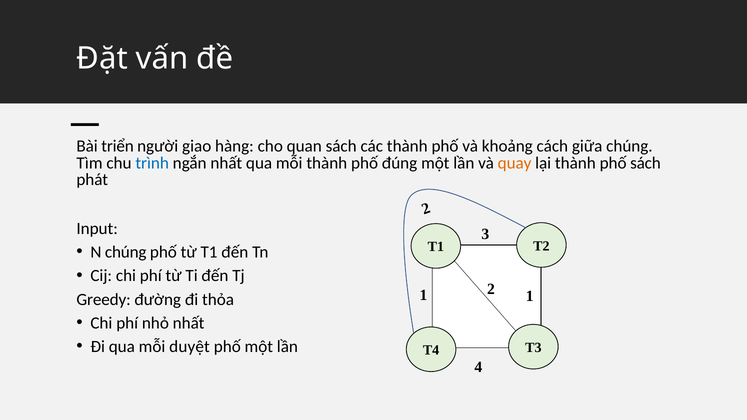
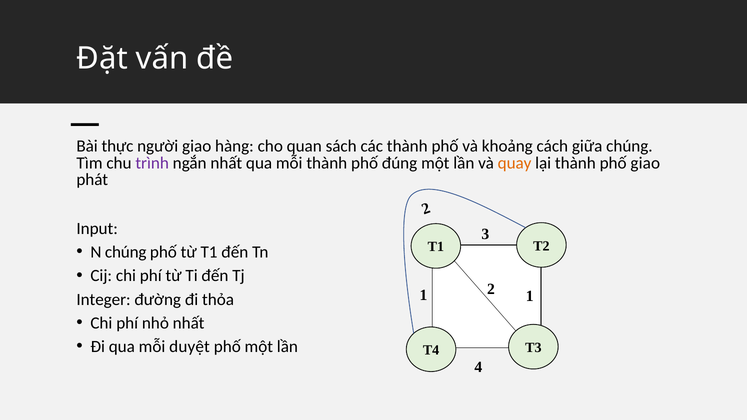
triển: triển -> thực
trình colour: blue -> purple
phố sách: sách -> giao
Greedy: Greedy -> Integer
